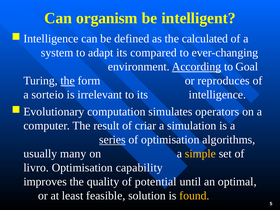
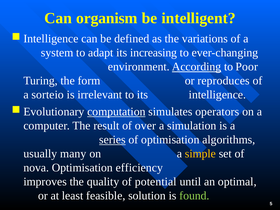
calculated: calculated -> variations
compared: compared -> increasing
Goal: Goal -> Poor
the at (68, 81) underline: present -> none
computation underline: none -> present
criar: criar -> over
livro: livro -> nova
capability: capability -> efficiency
found colour: yellow -> light green
